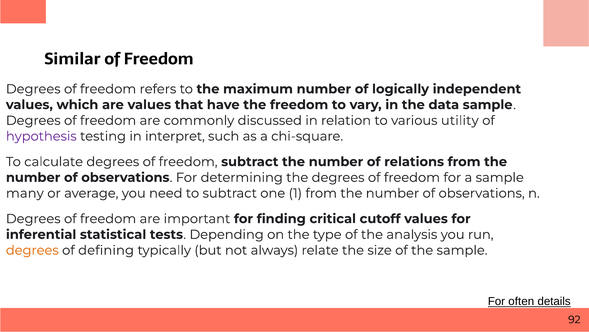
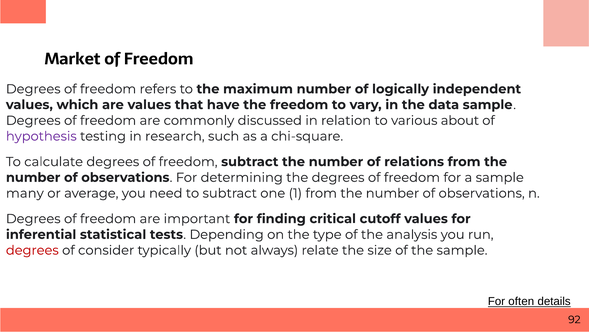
Similar: Similar -> Market
utility: utility -> about
interpret: interpret -> research
degrees at (32, 250) colour: orange -> red
defining: defining -> consider
